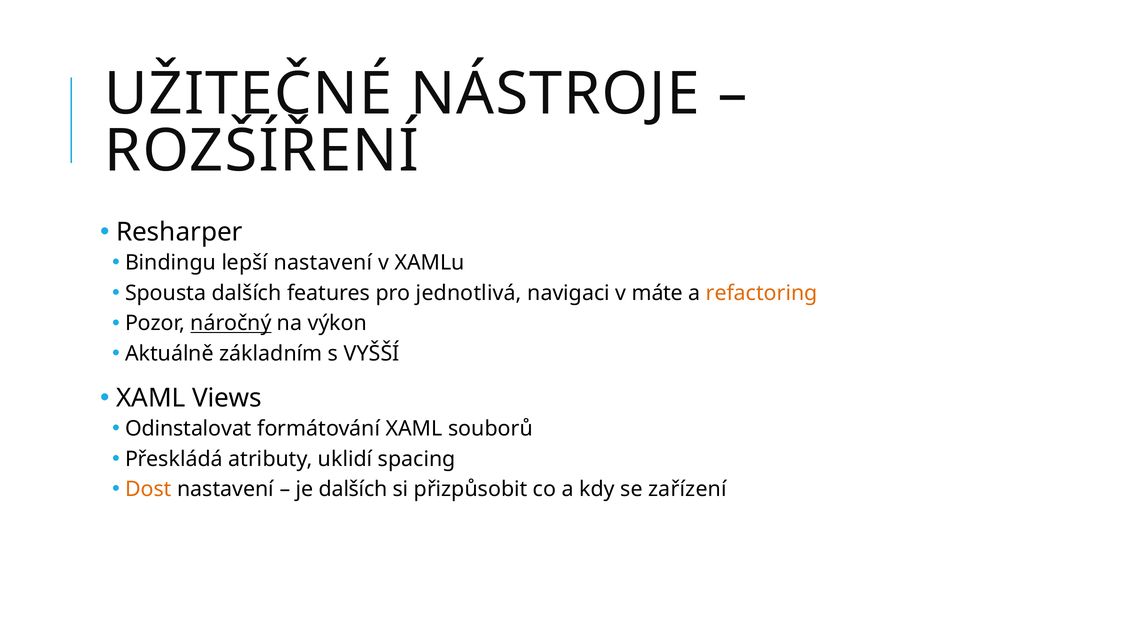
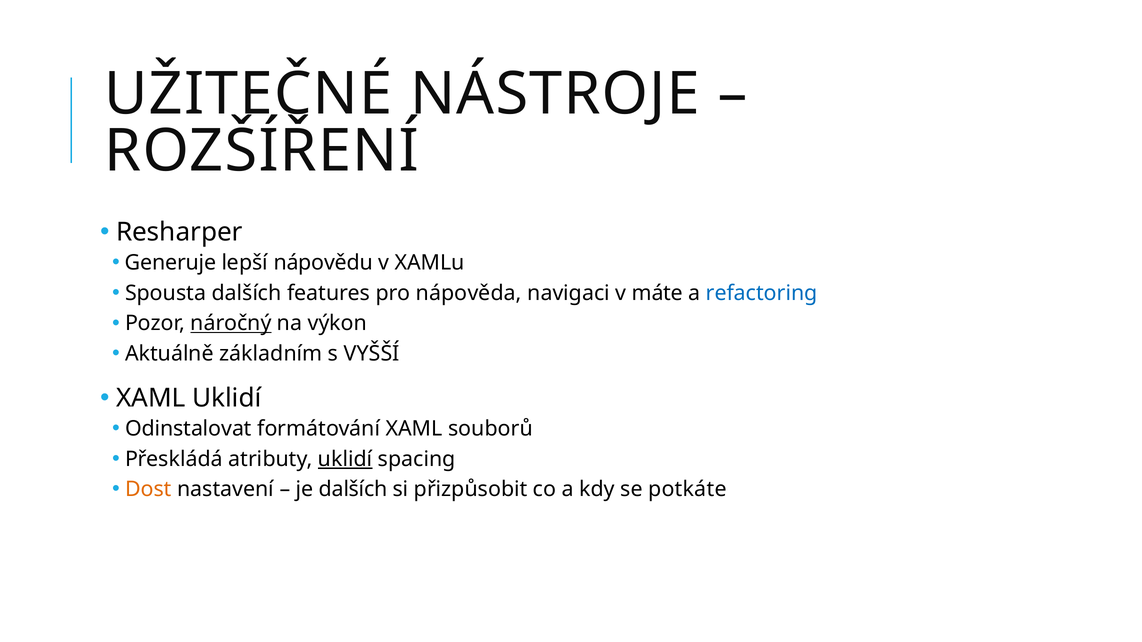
Bindingu: Bindingu -> Generuje
lepší nastavení: nastavení -> nápovědu
jednotlivá: jednotlivá -> nápověda
refactoring colour: orange -> blue
XAML Views: Views -> Uklidí
uklidí at (345, 459) underline: none -> present
zařízení: zařízení -> potkáte
